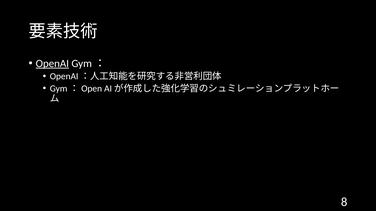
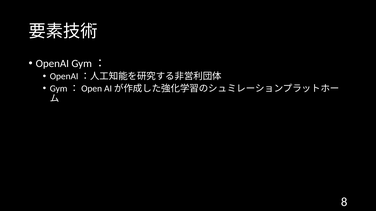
OpenAI underline: present -> none
